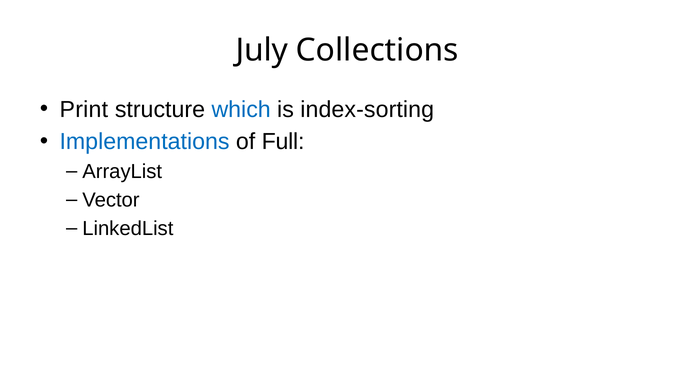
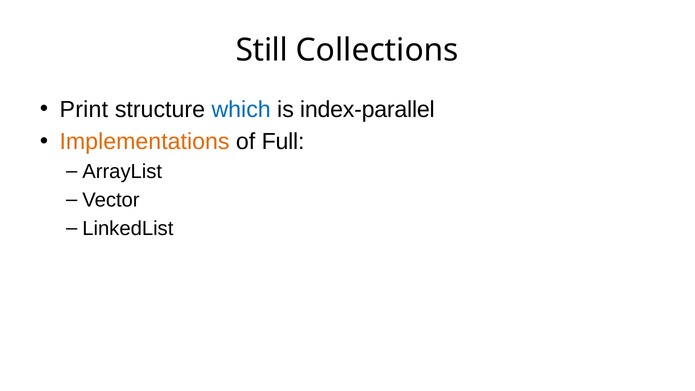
July: July -> Still
index-sorting: index-sorting -> index-parallel
Implementations colour: blue -> orange
